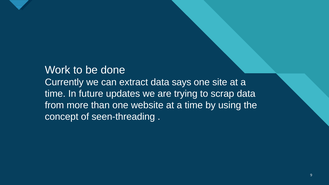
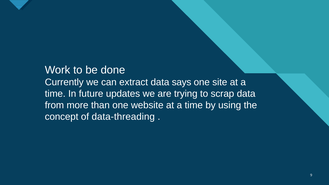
seen-threading: seen-threading -> data-threading
